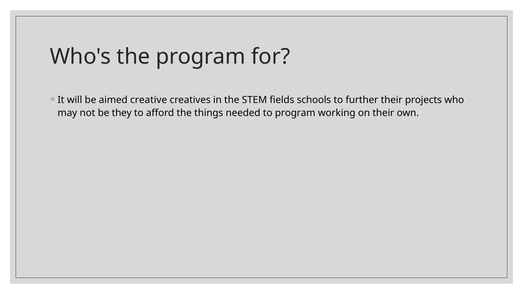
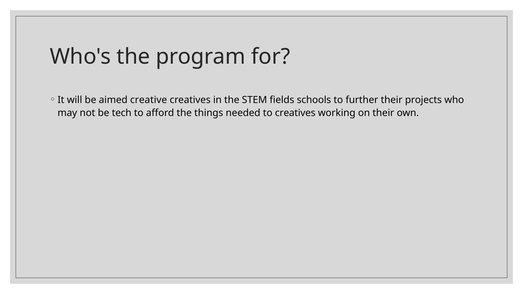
they: they -> tech
to program: program -> creatives
